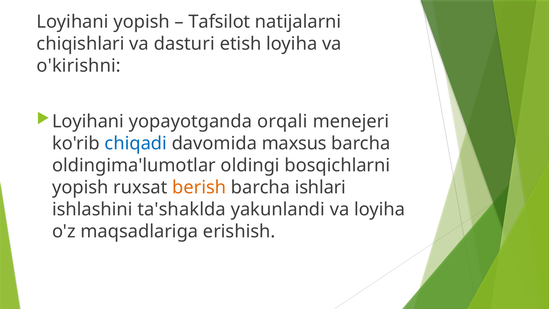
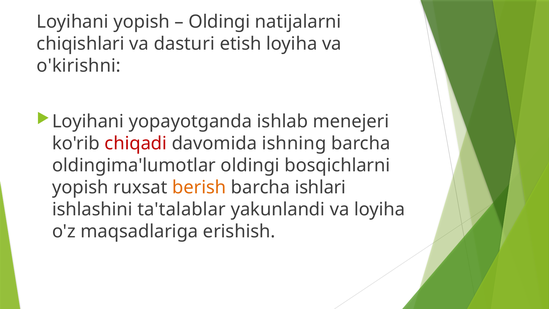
Tafsilot at (219, 22): Tafsilot -> Oldingi
orqali: orqali -> ishlab
chiqadi colour: blue -> red
maxsus: maxsus -> ishning
ta'shaklda: ta'shaklda -> ta'talablar
